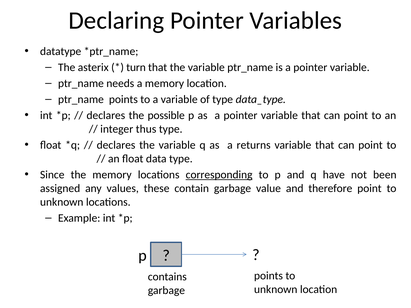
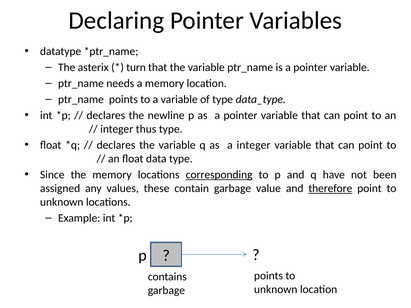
possible: possible -> newline
a returns: returns -> integer
therefore underline: none -> present
